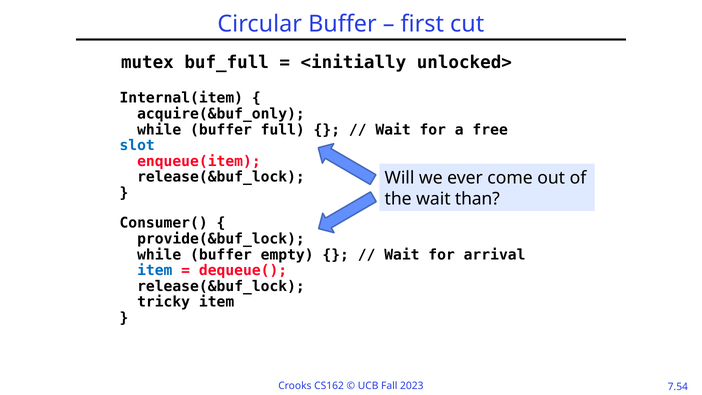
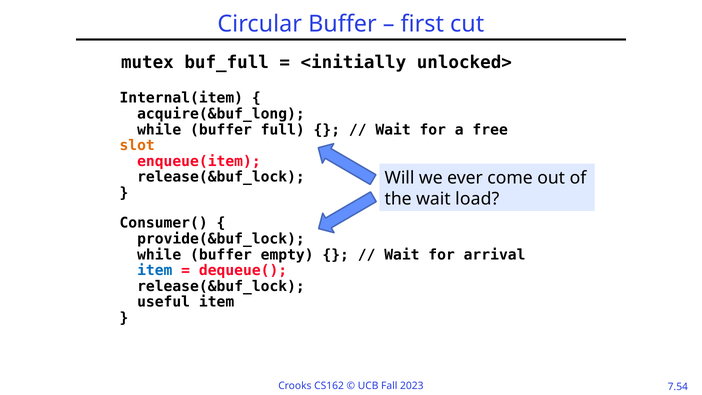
acquire(&buf_only: acquire(&buf_only -> acquire(&buf_long
slot colour: blue -> orange
than: than -> load
tricky: tricky -> useful
